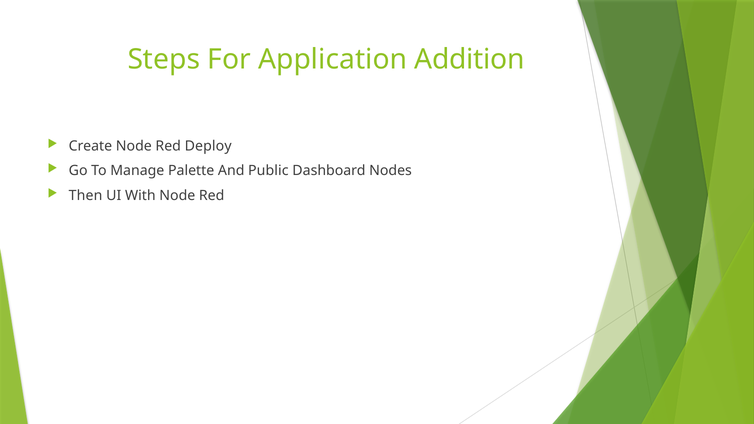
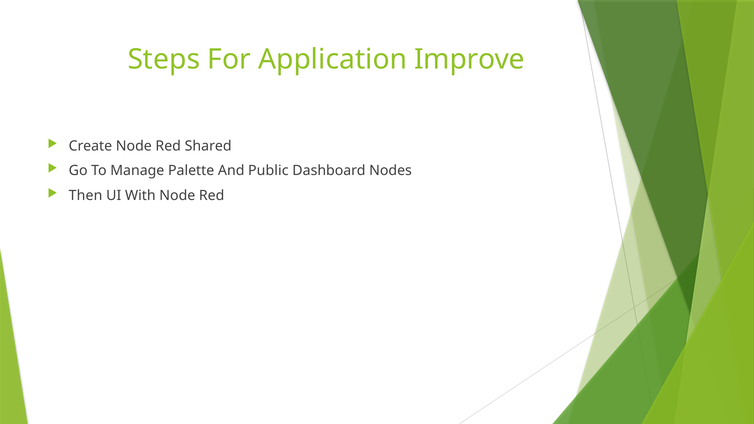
Addition: Addition -> Improve
Deploy: Deploy -> Shared
